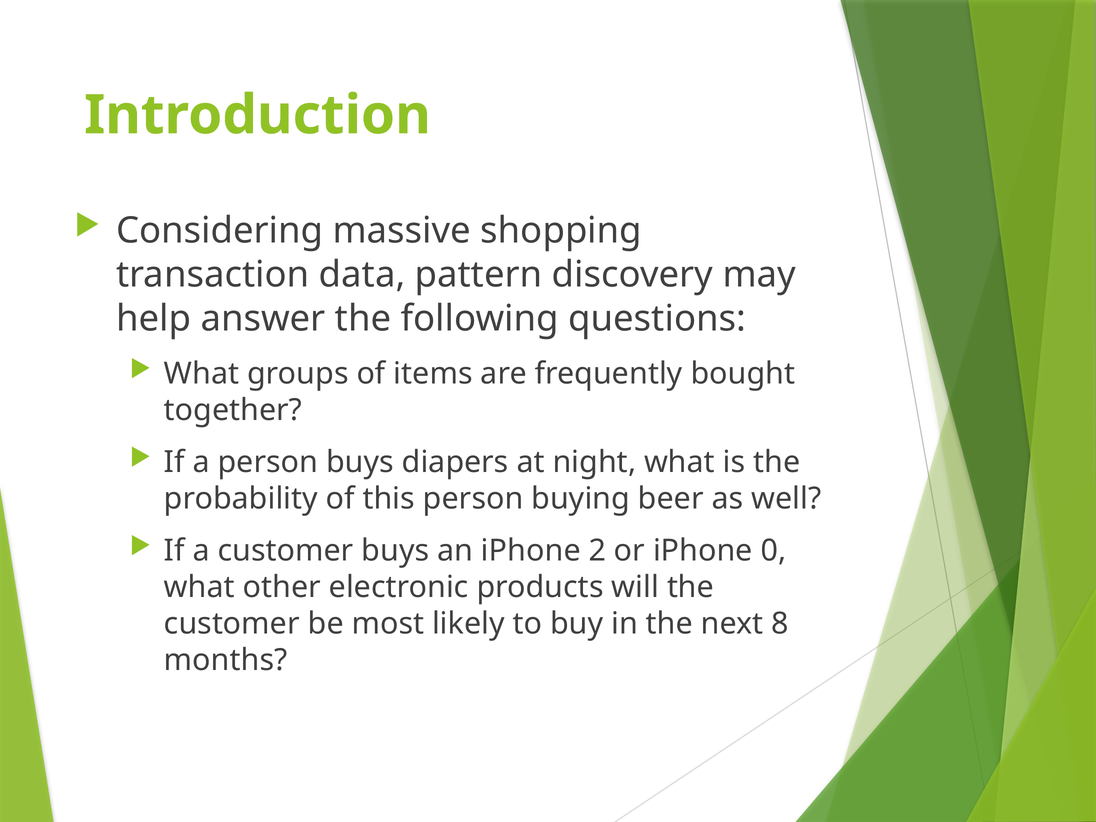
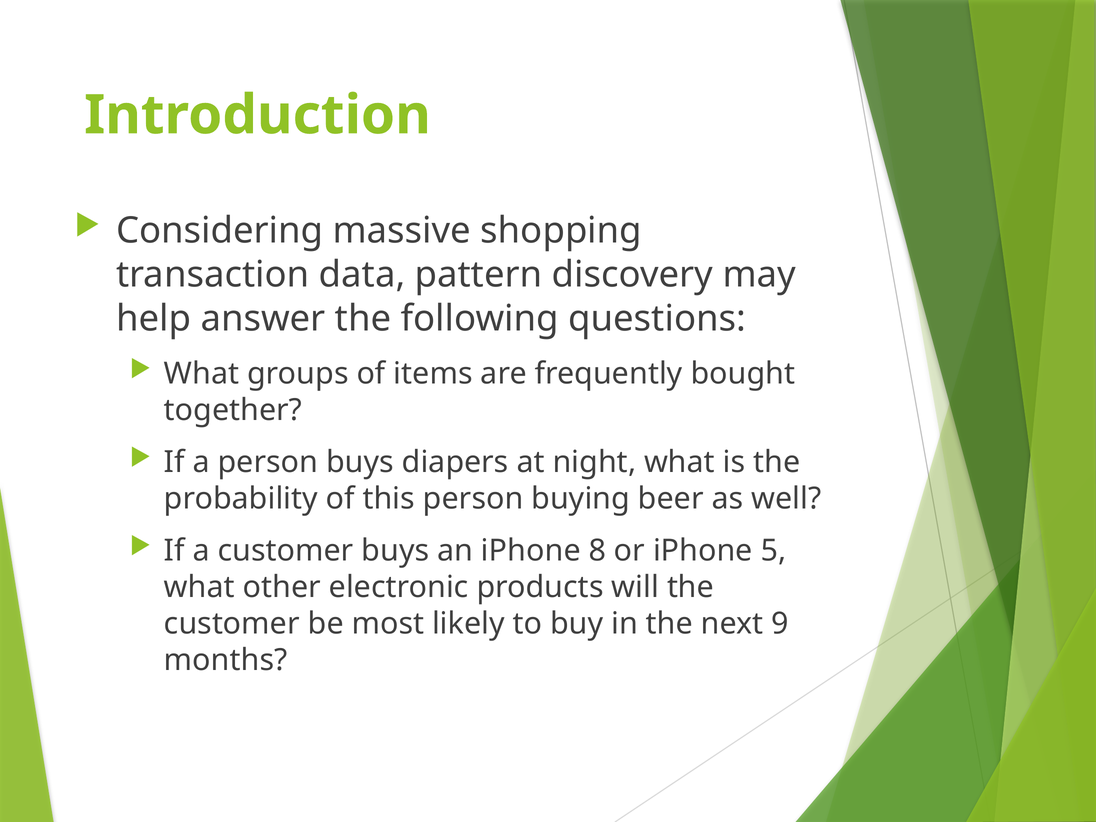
2: 2 -> 8
0: 0 -> 5
8: 8 -> 9
